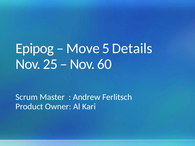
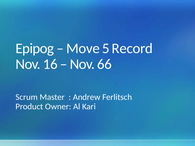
Details: Details -> Record
25: 25 -> 16
60: 60 -> 66
